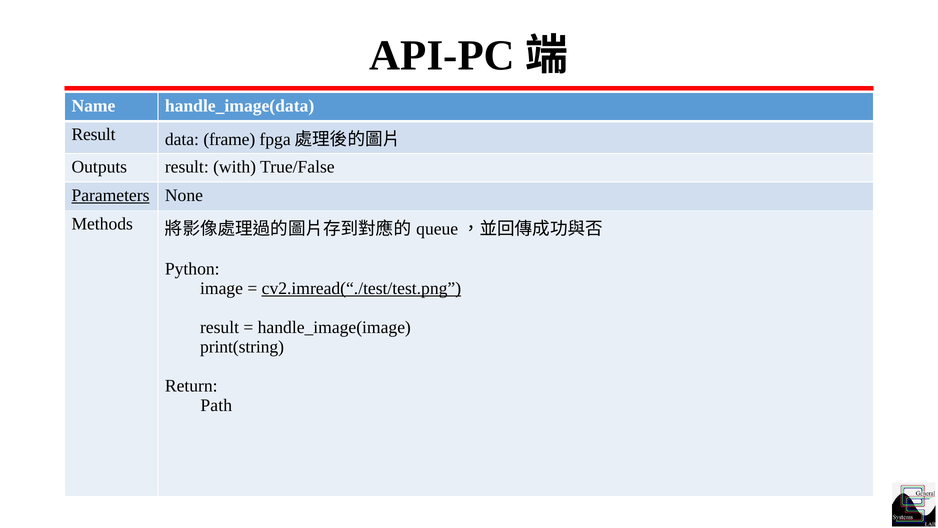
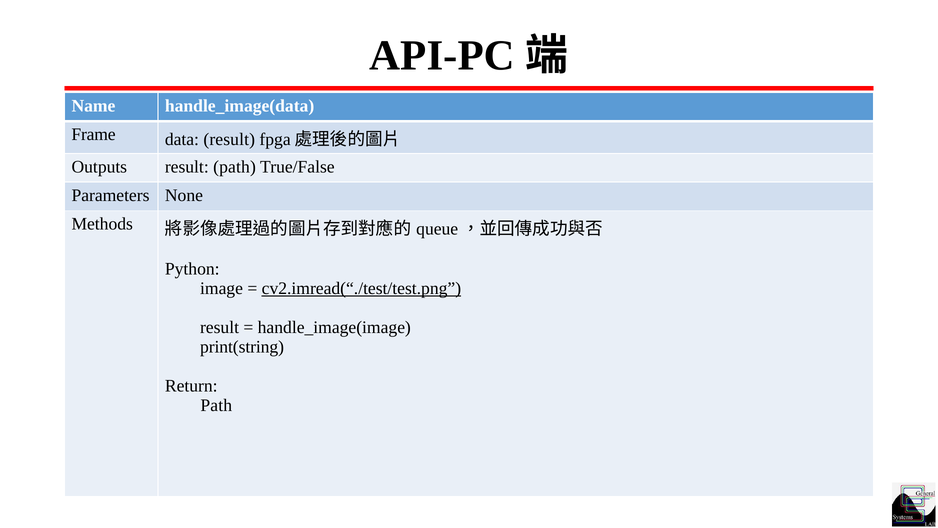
Result at (94, 134): Result -> Frame
data frame: frame -> result
result with: with -> path
Parameters underline: present -> none
